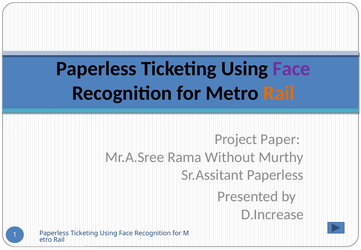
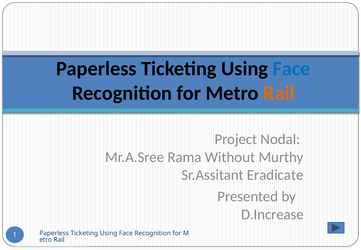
Face at (292, 69) colour: purple -> blue
Paper: Paper -> Nodal
Sr.Assitant Paperless: Paperless -> Eradicate
